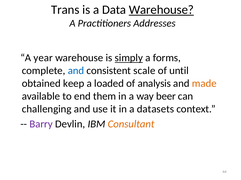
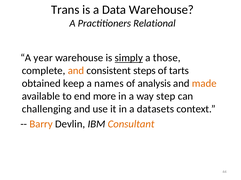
Warehouse at (161, 10) underline: present -> none
Addresses: Addresses -> Relational
forms: forms -> those
and at (76, 71) colour: blue -> orange
scale: scale -> steps
until: until -> tarts
loaded: loaded -> names
them: them -> more
beer: beer -> step
Barry colour: purple -> orange
